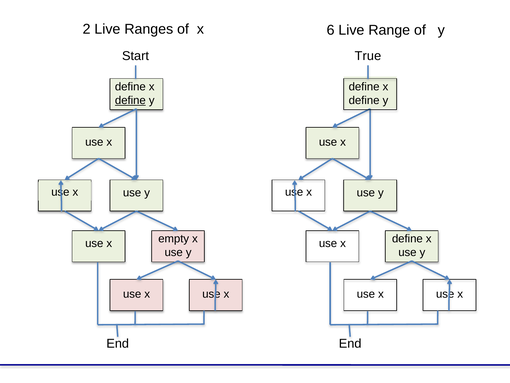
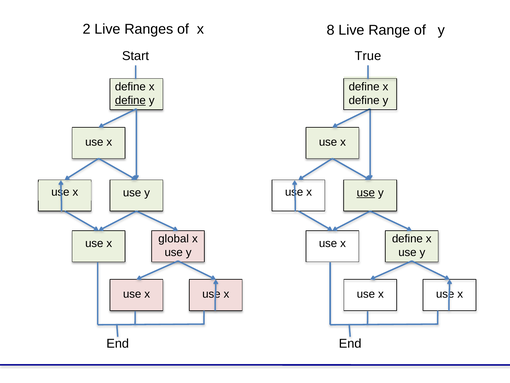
6: 6 -> 8
use at (366, 192) underline: none -> present
empty: empty -> global
